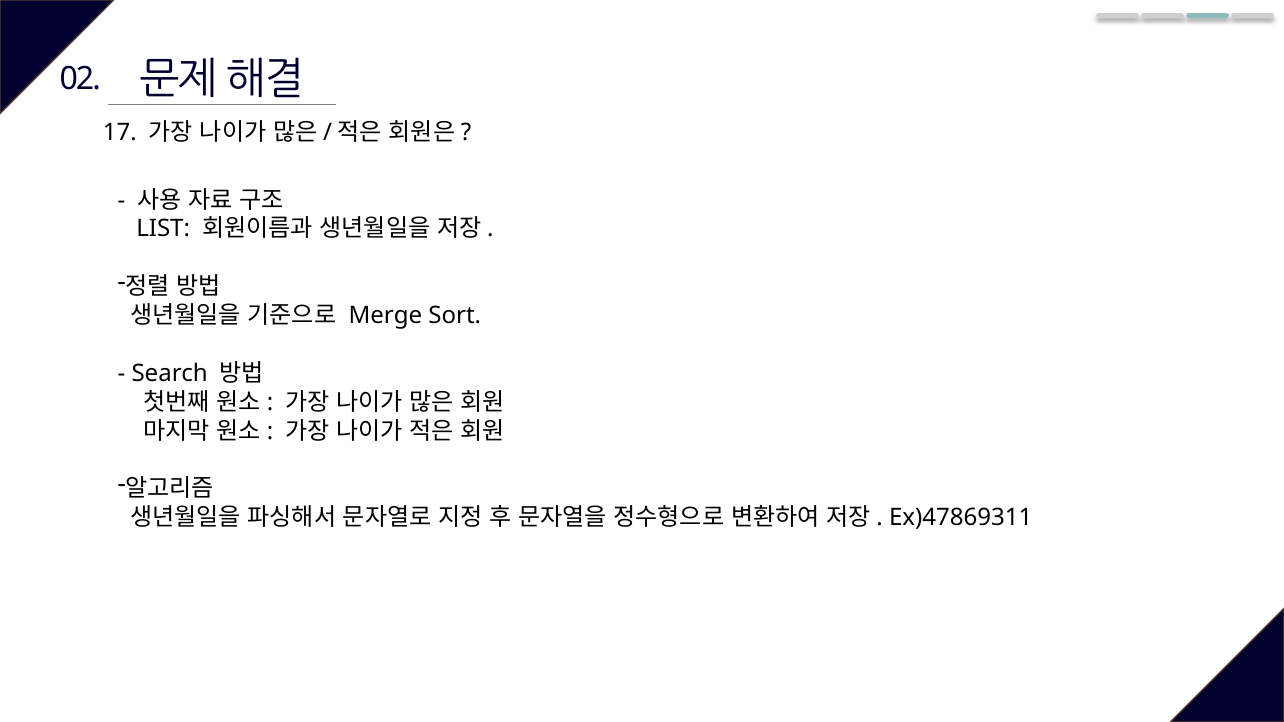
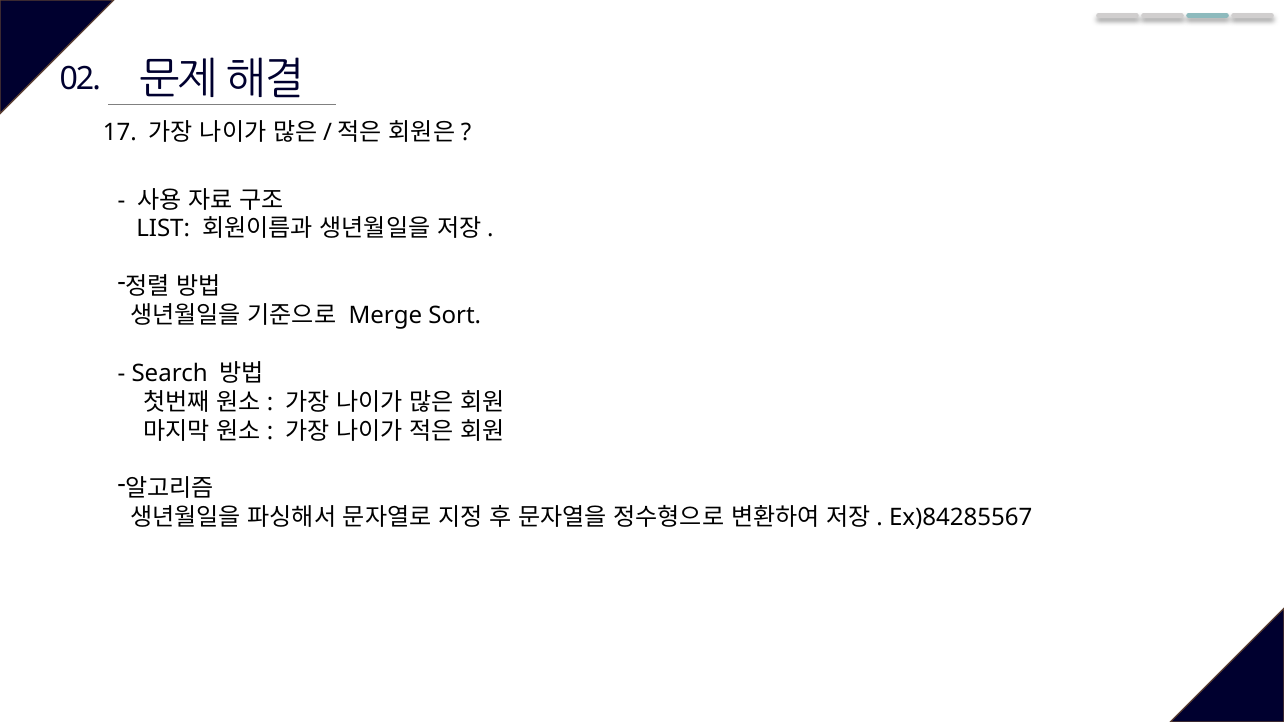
Ex)47869311: Ex)47869311 -> Ex)84285567
